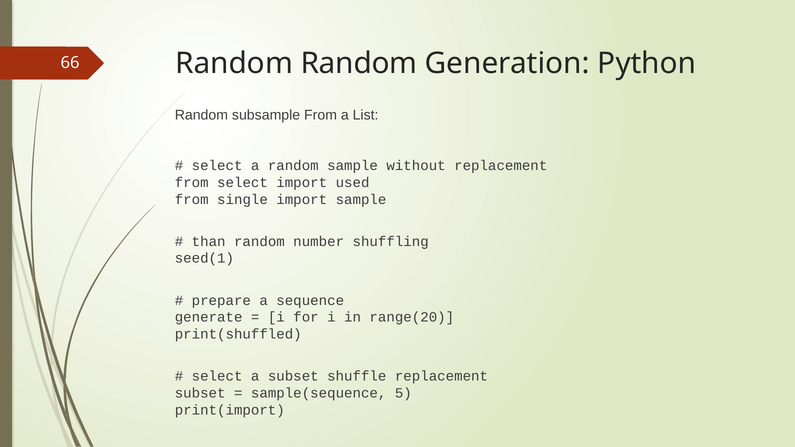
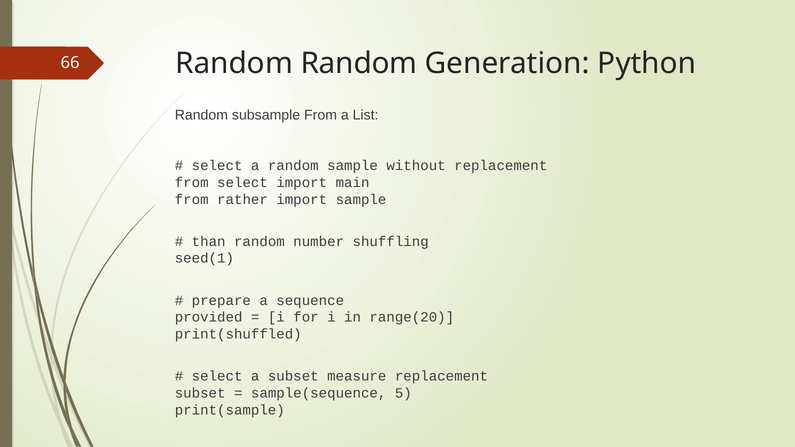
used: used -> main
single: single -> rather
generate: generate -> provided
shuffle: shuffle -> measure
print(import: print(import -> print(sample
